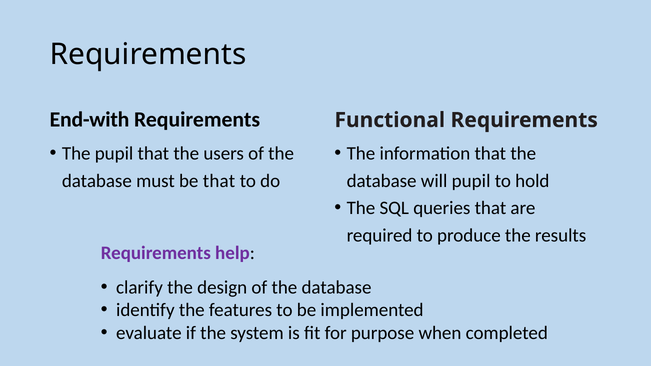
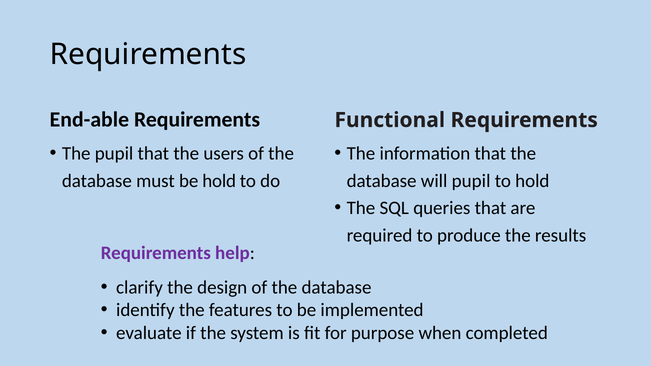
End-with: End-with -> End-able
be that: that -> hold
